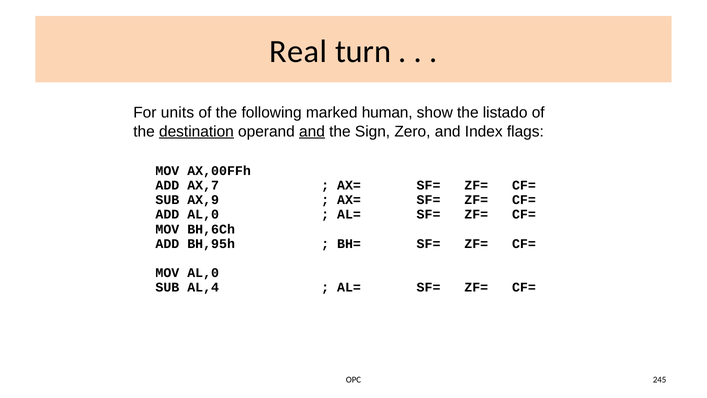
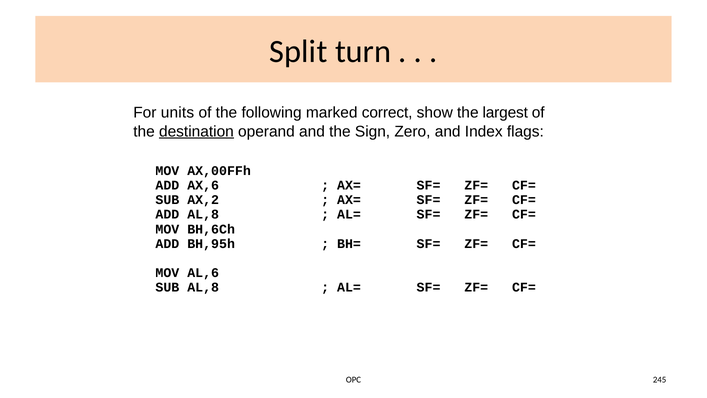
Real: Real -> Split
human: human -> correct
listado: listado -> largest
and at (312, 131) underline: present -> none
AX,7: AX,7 -> AX,6
AX,9: AX,9 -> AX,2
ADD AL,0: AL,0 -> AL,8
MOV AL,0: AL,0 -> AL,6
SUB AL,4: AL,4 -> AL,8
